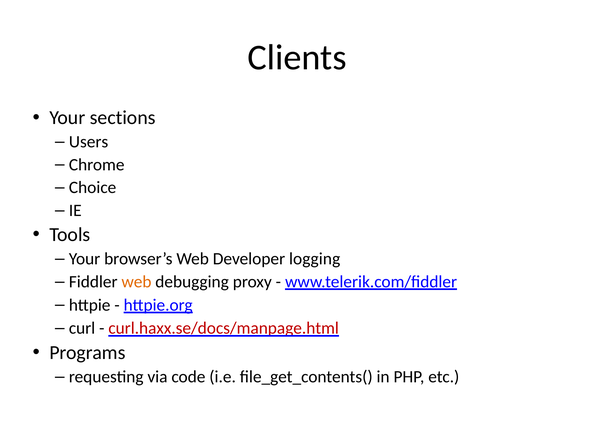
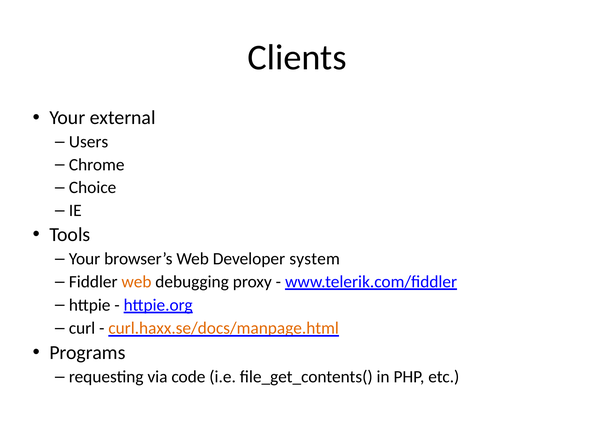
sections: sections -> external
logging: logging -> system
curl.haxx.se/docs/manpage.html colour: red -> orange
